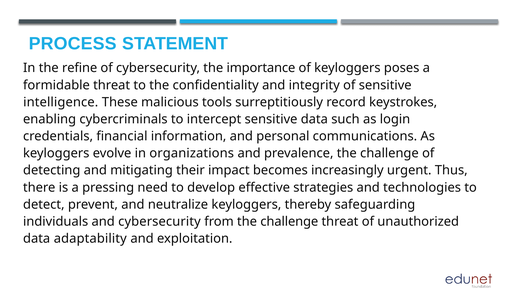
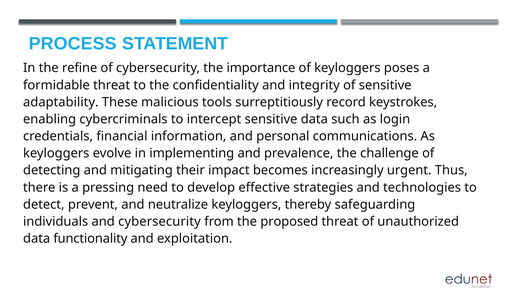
intelligence: intelligence -> adaptability
organizations: organizations -> implementing
from the challenge: challenge -> proposed
adaptability: adaptability -> functionality
